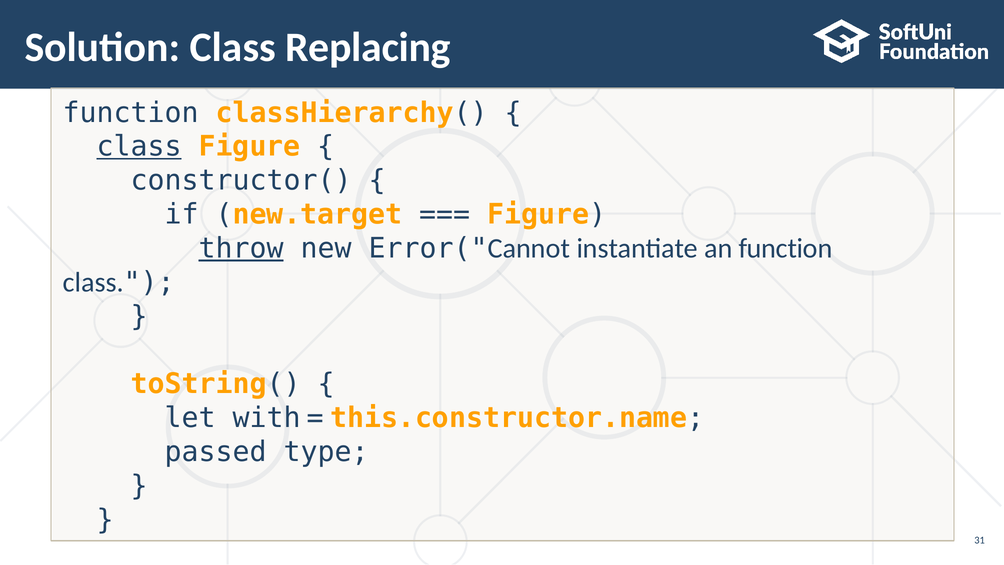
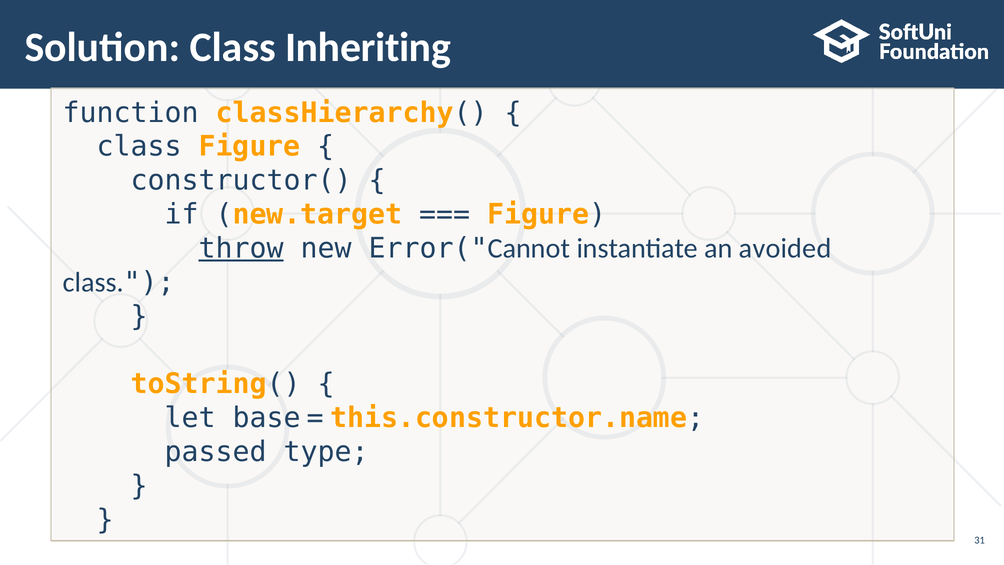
Replacing: Replacing -> Inheriting
class at (139, 147) underline: present -> none
an function: function -> avoided
with: with -> base
